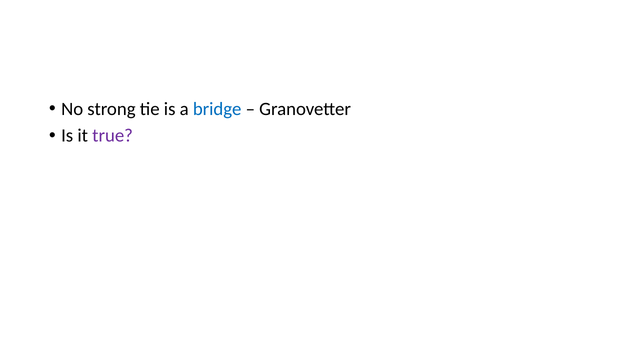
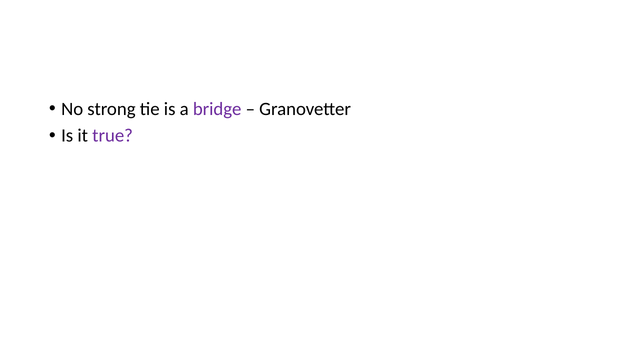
bridge colour: blue -> purple
